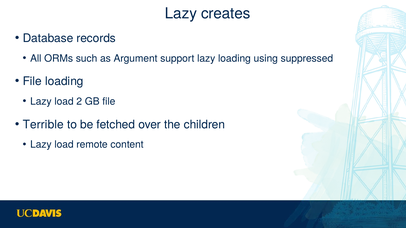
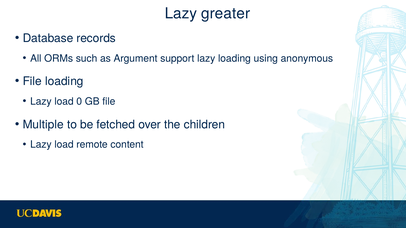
creates: creates -> greater
suppressed: suppressed -> anonymous
2: 2 -> 0
Terrible: Terrible -> Multiple
